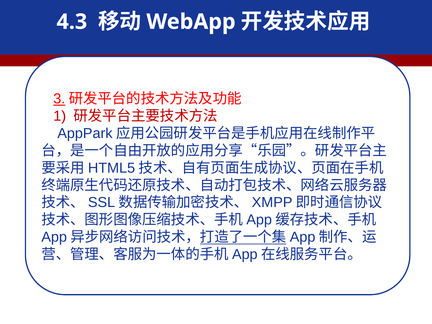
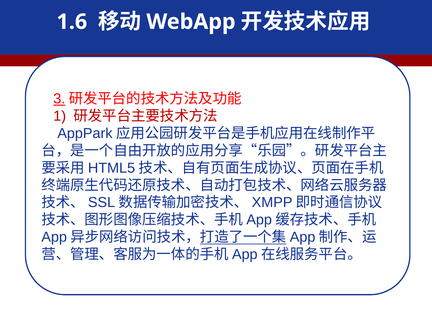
4.3: 4.3 -> 1.6
